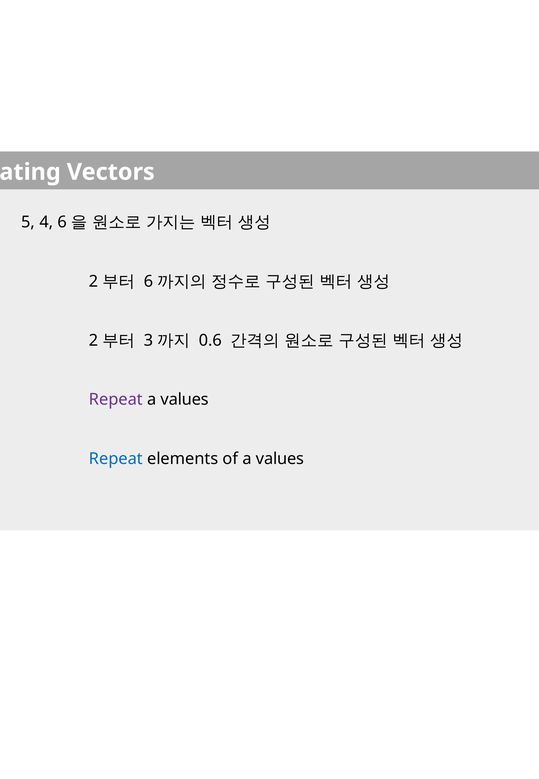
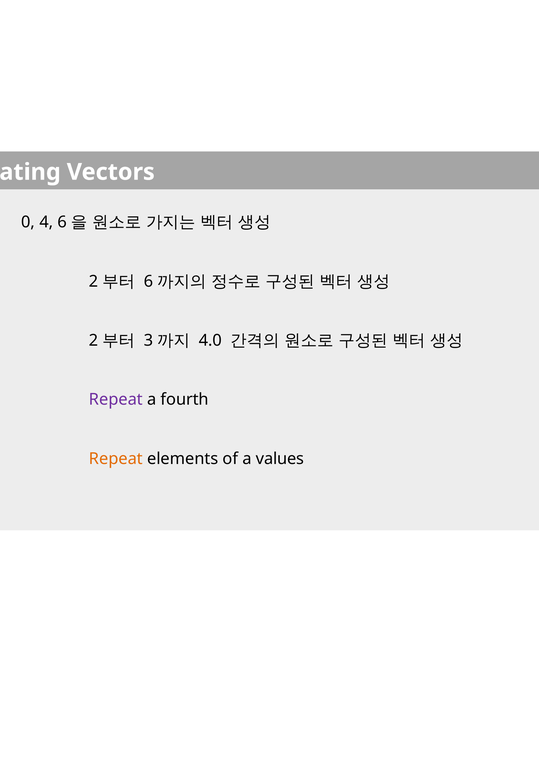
5 at (28, 222): 5 -> 0
0.6: 0.6 -> 4.0
values at (185, 399): values -> fourth
Repeat at (116, 458) colour: blue -> orange
